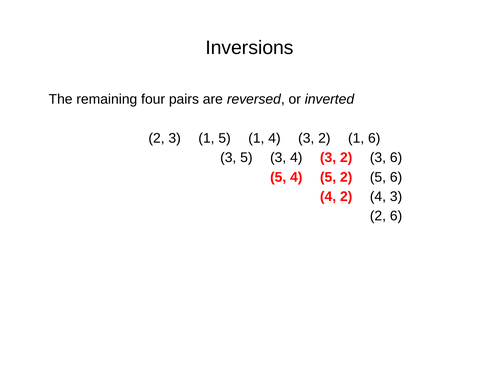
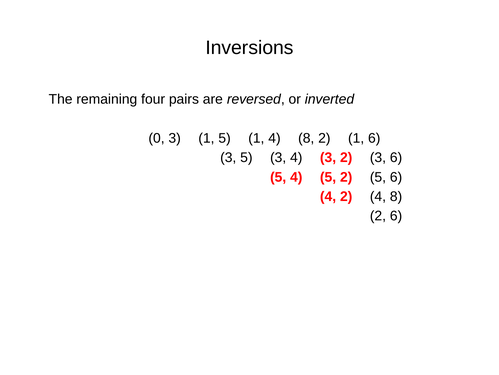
2 at (157, 138): 2 -> 0
1 4 3: 3 -> 8
2 4 3: 3 -> 8
